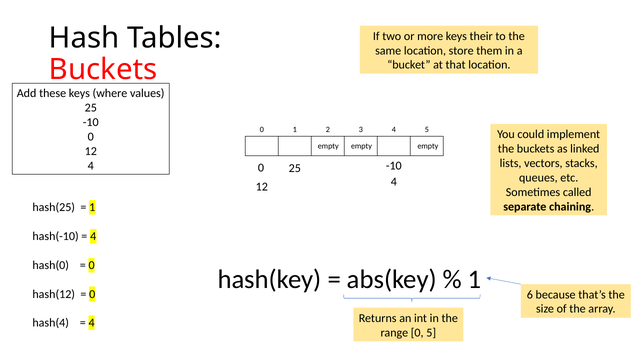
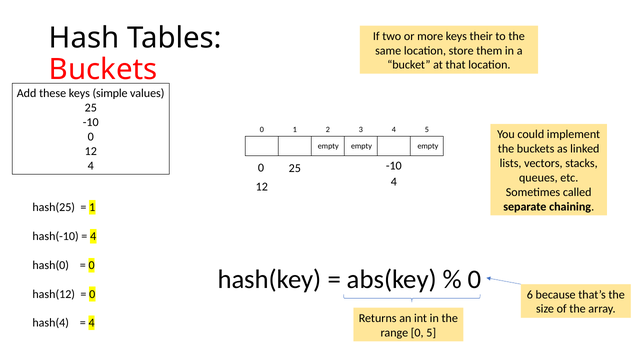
where: where -> simple
1 at (475, 280): 1 -> 0
